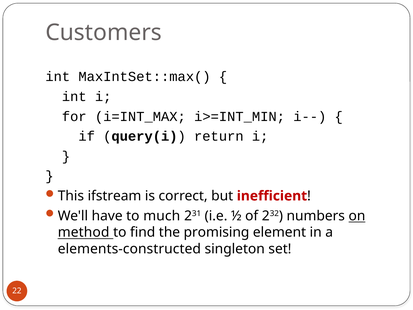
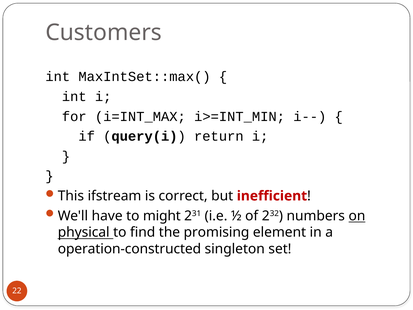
much: much -> might
method: method -> physical
elements-constructed: elements-constructed -> operation-constructed
